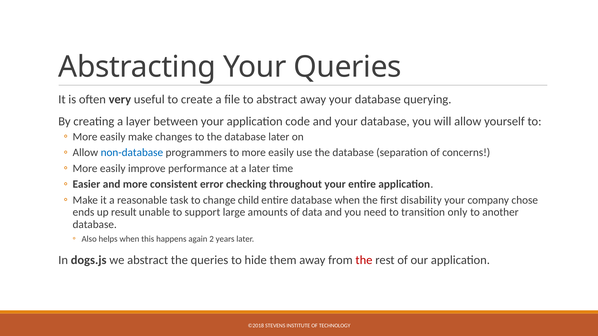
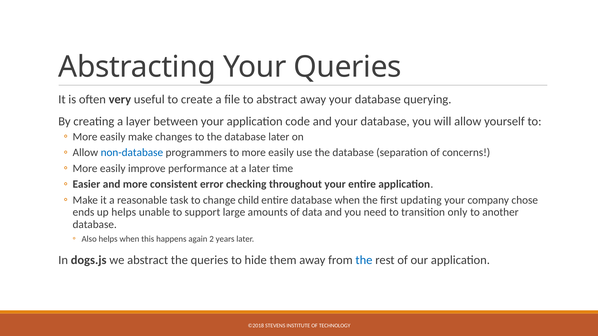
disability: disability -> updating
up result: result -> helps
the at (364, 260) colour: red -> blue
